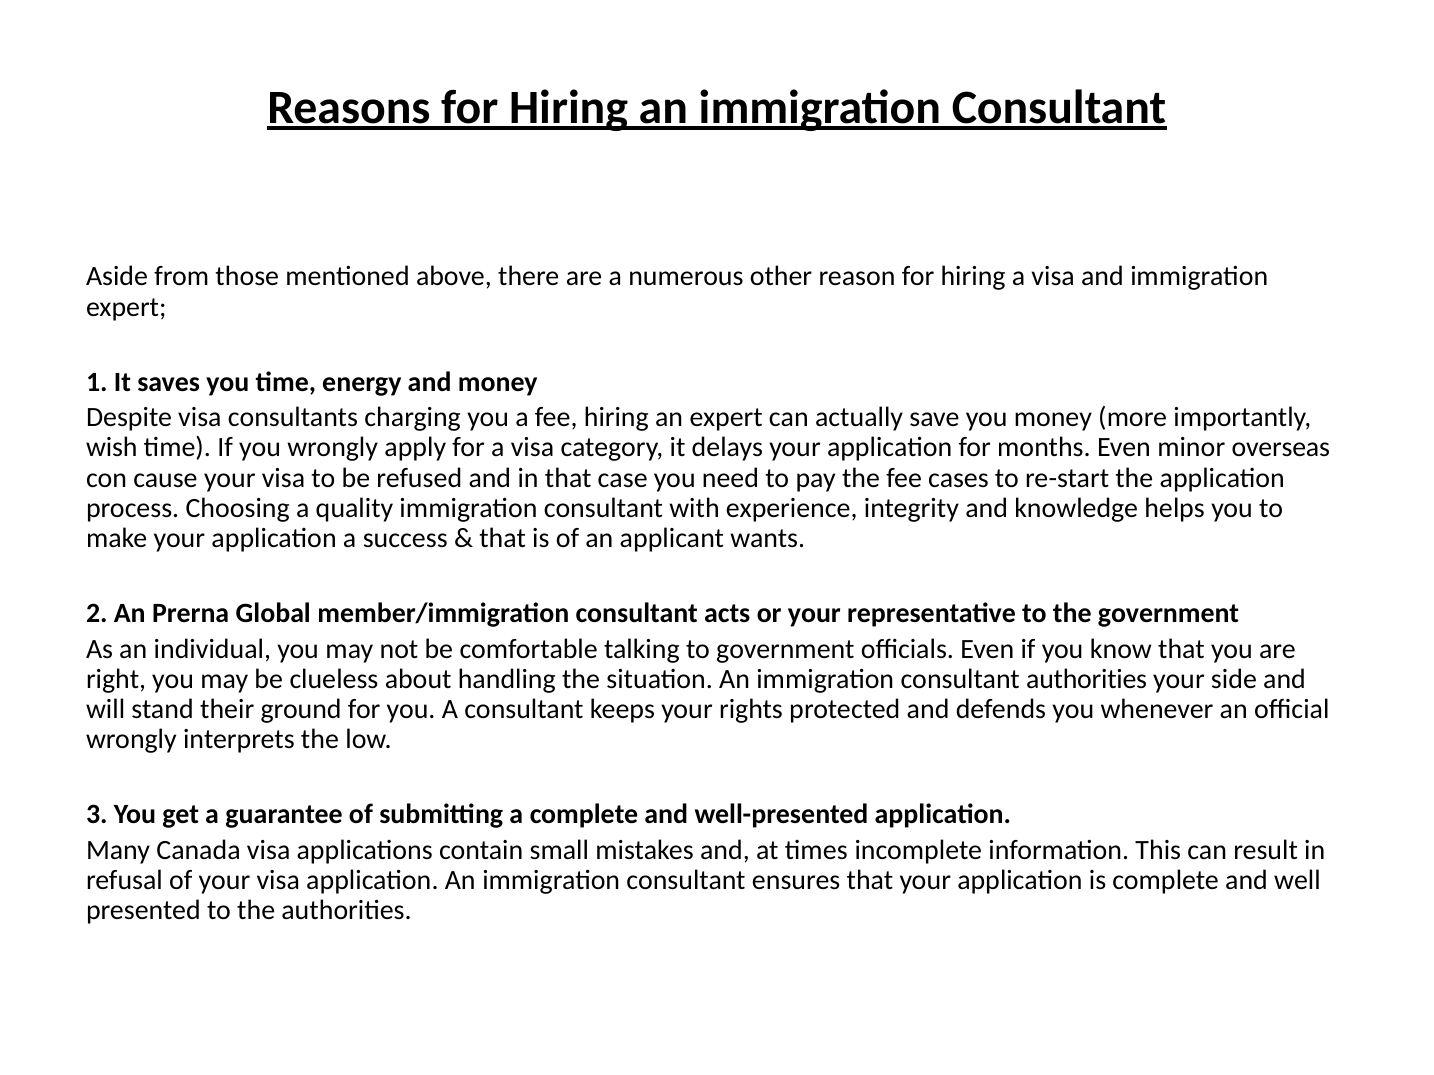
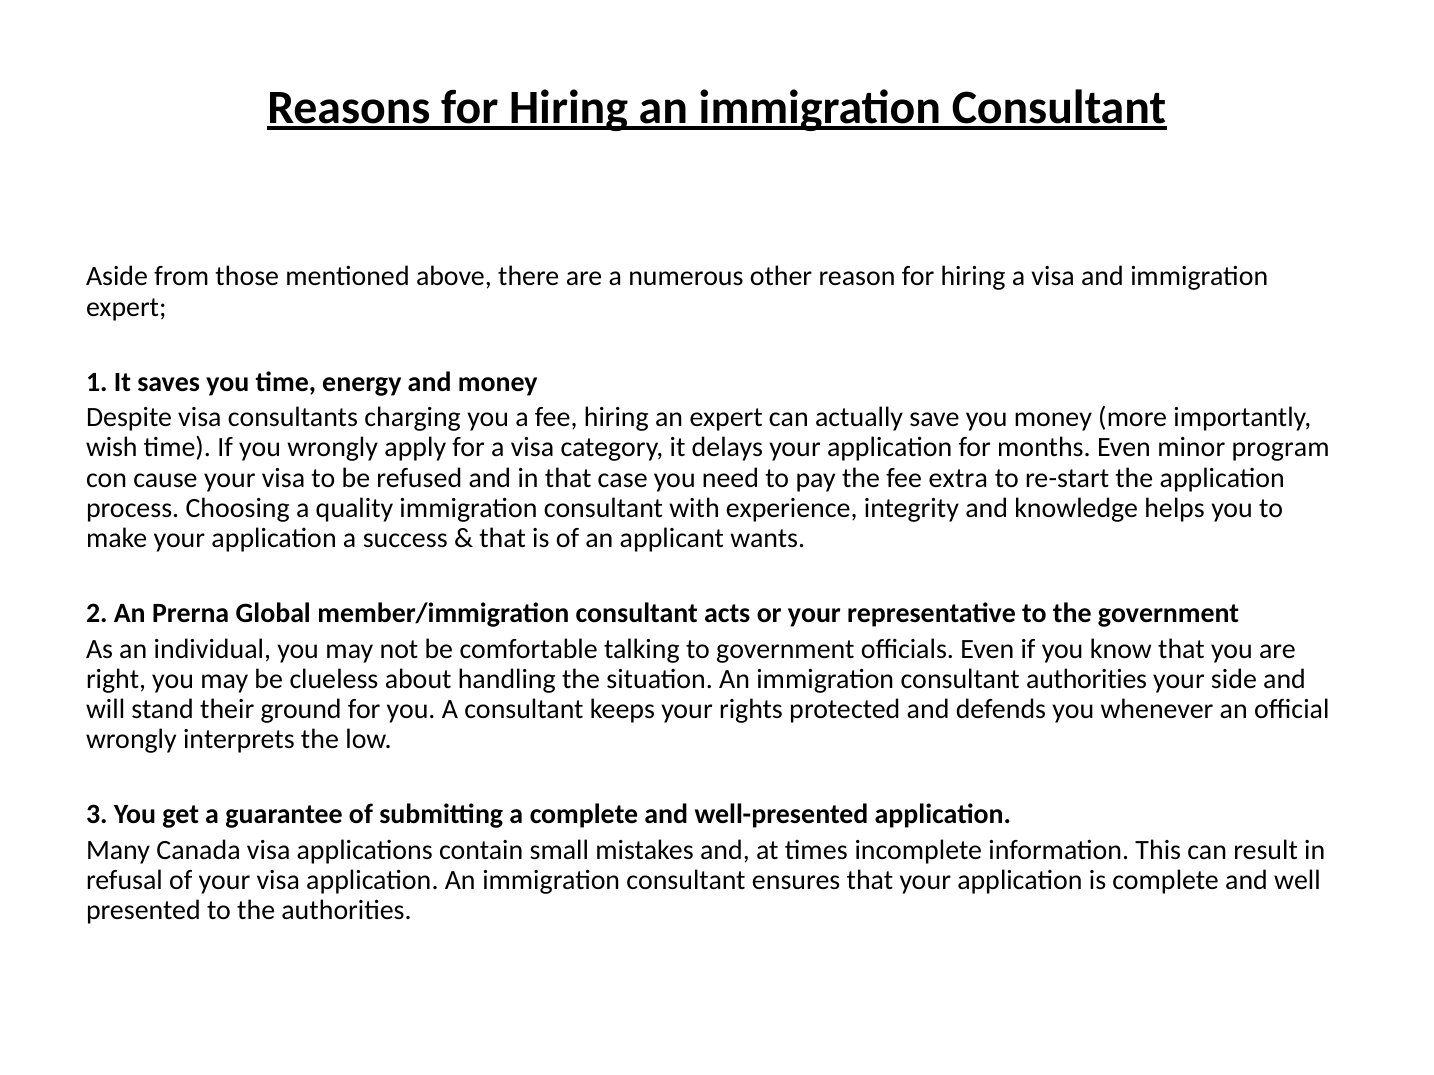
overseas: overseas -> program
cases: cases -> extra
